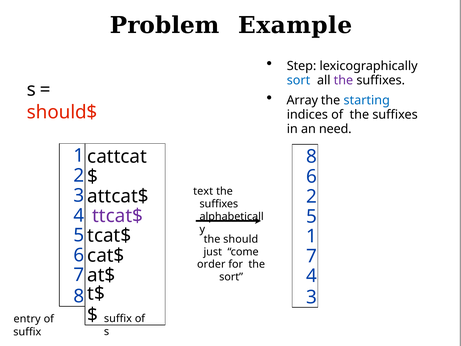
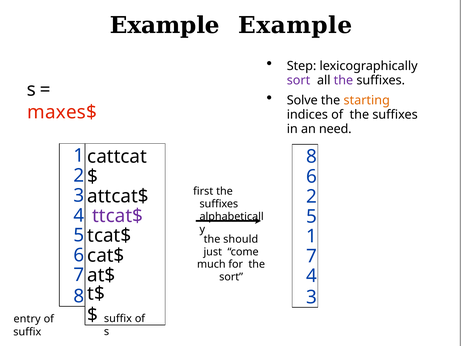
Problem at (165, 26): Problem -> Example
sort at (299, 80) colour: blue -> purple
Array: Array -> Solve
starting colour: blue -> orange
should$: should$ -> maxes$
text: text -> first
order: order -> much
